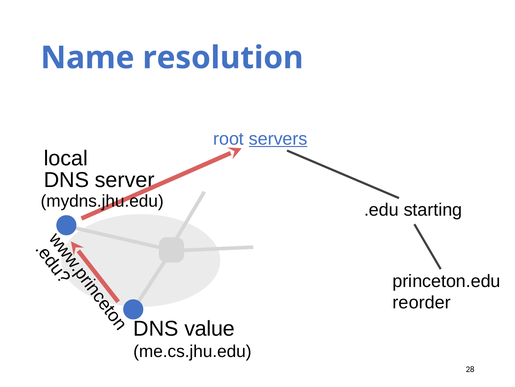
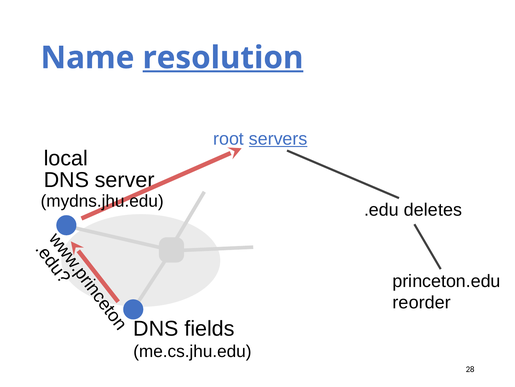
resolution underline: none -> present
starting: starting -> deletes
value: value -> fields
